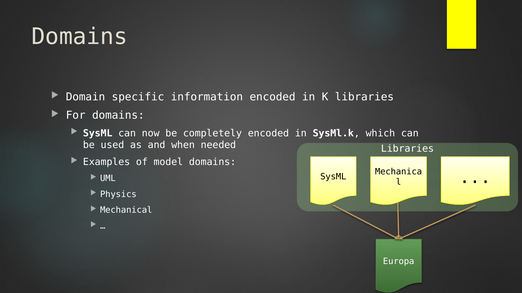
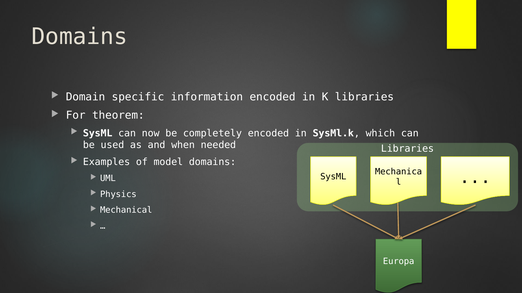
For domains: domains -> theorem
